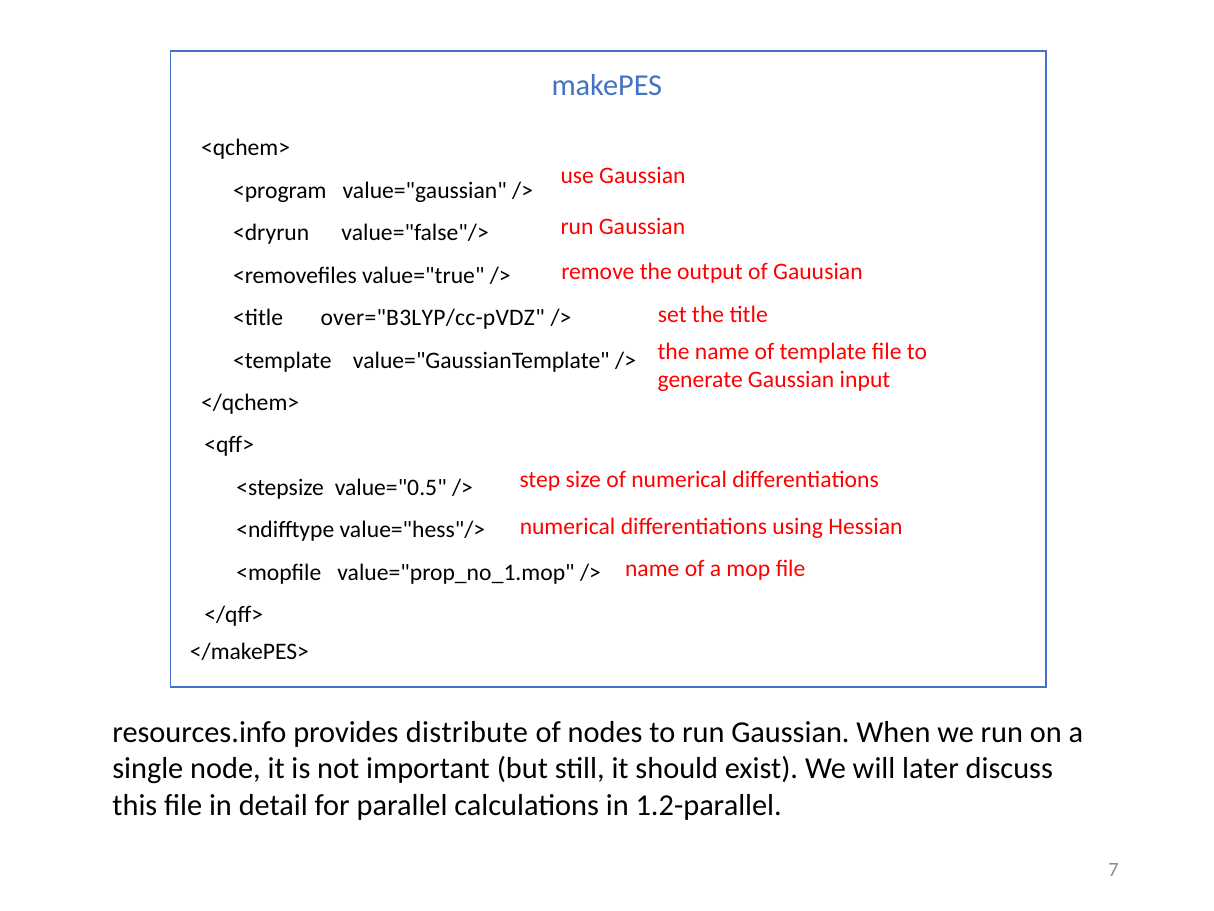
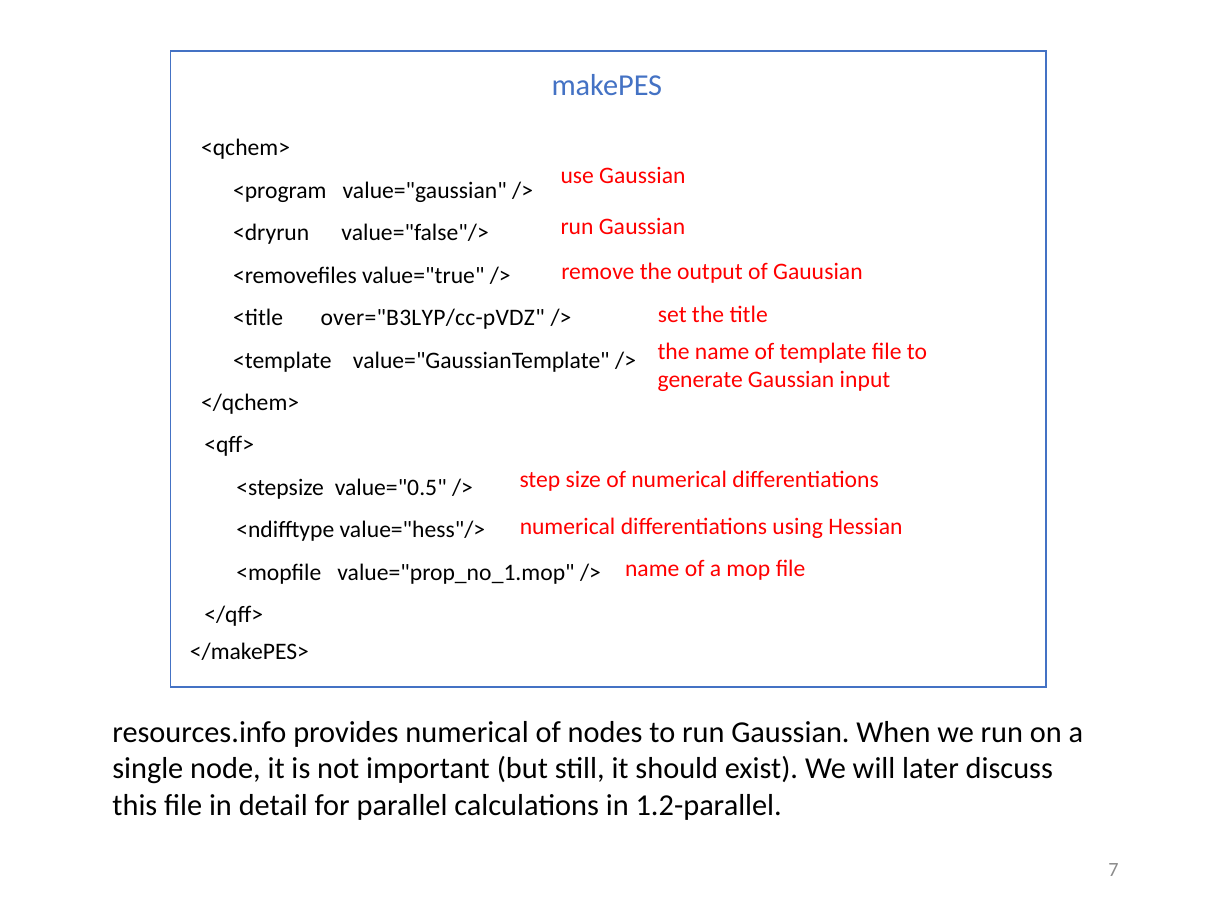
provides distribute: distribute -> numerical
